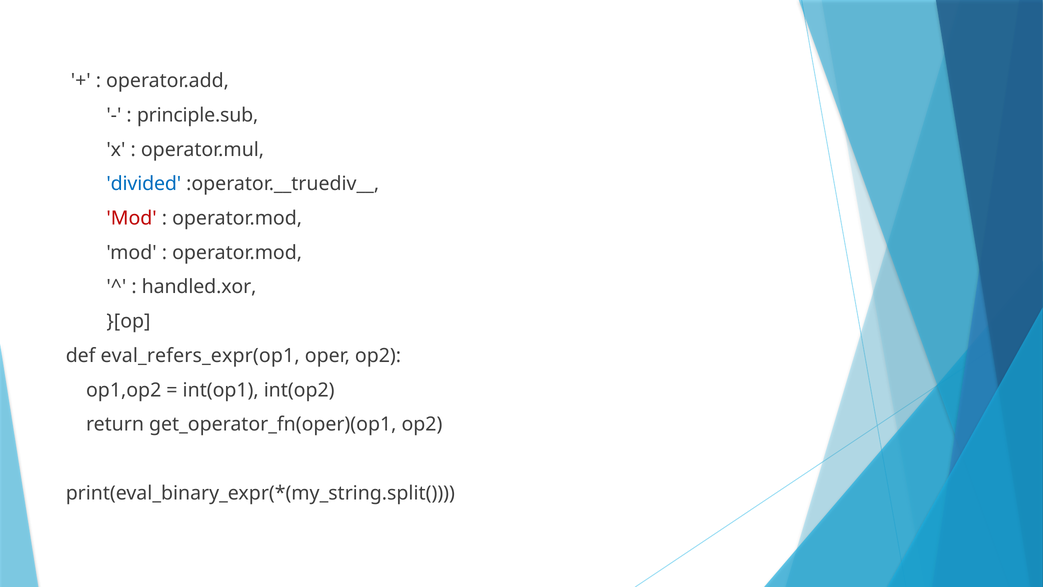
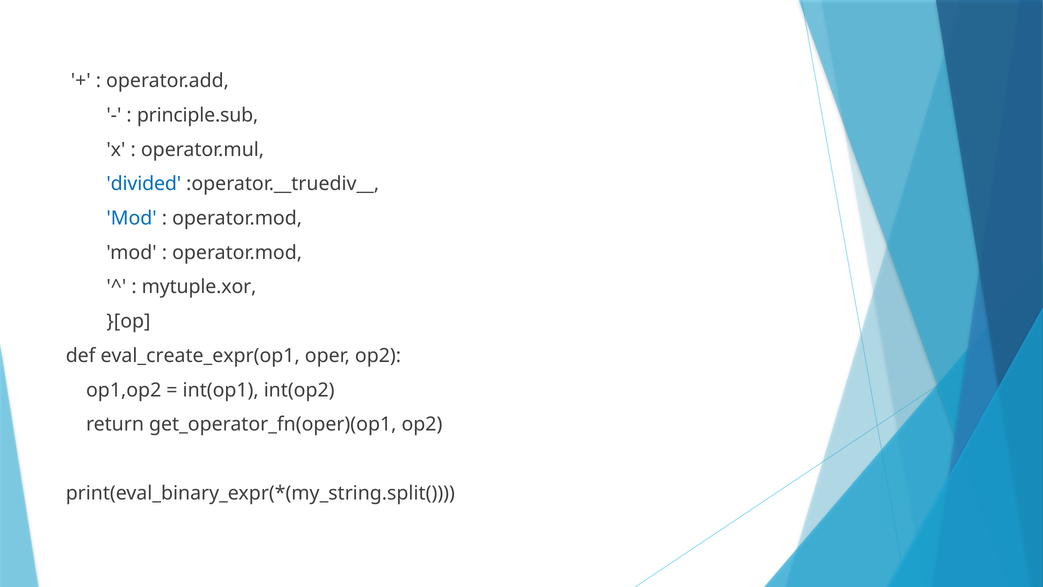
Mod at (132, 218) colour: red -> blue
handled.xor: handled.xor -> mytuple.xor
eval_refers_expr(op1: eval_refers_expr(op1 -> eval_create_expr(op1
